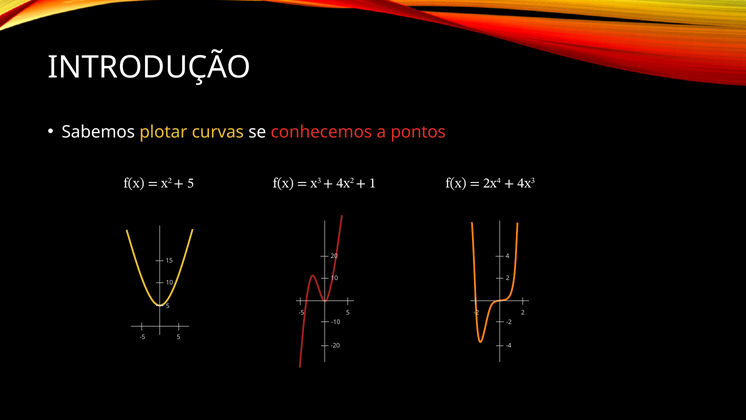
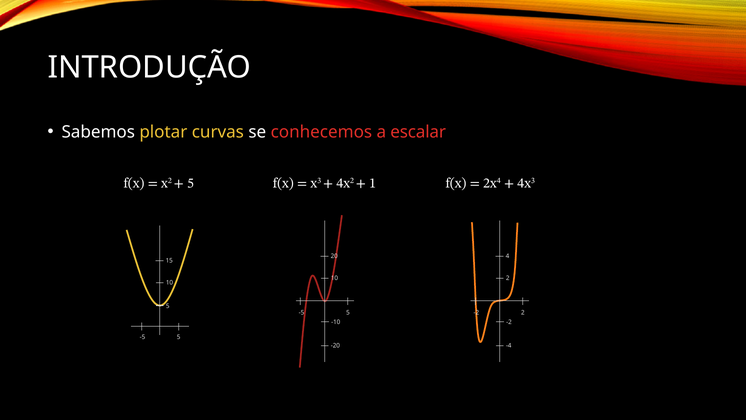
pontos: pontos -> escalar
